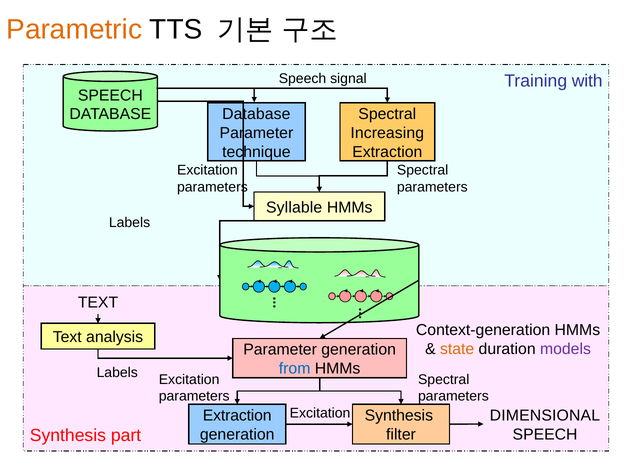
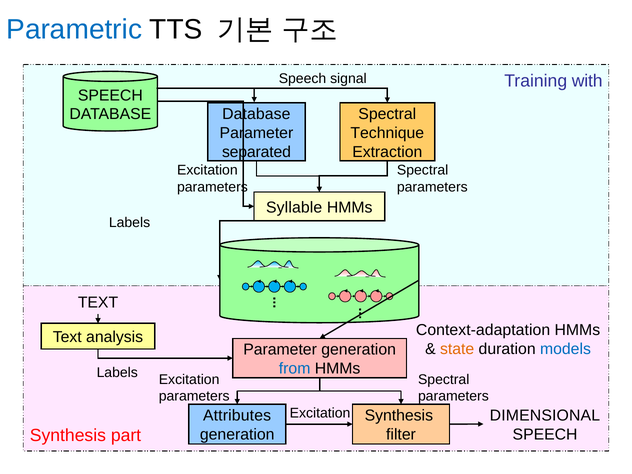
Parametric colour: orange -> blue
Increasing: Increasing -> Technique
technique: technique -> separated
Context-generation: Context-generation -> Context-adaptation
models colour: purple -> blue
Extraction at (237, 416): Extraction -> Attributes
